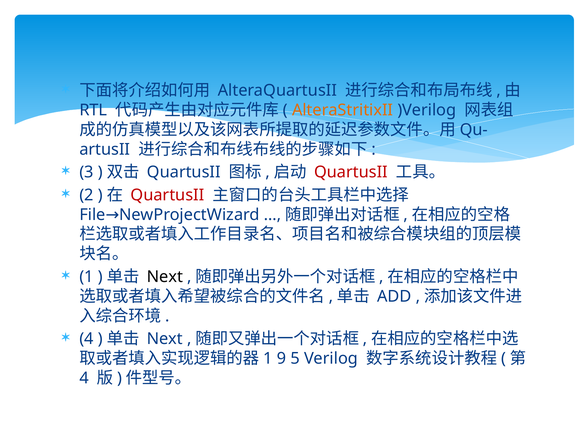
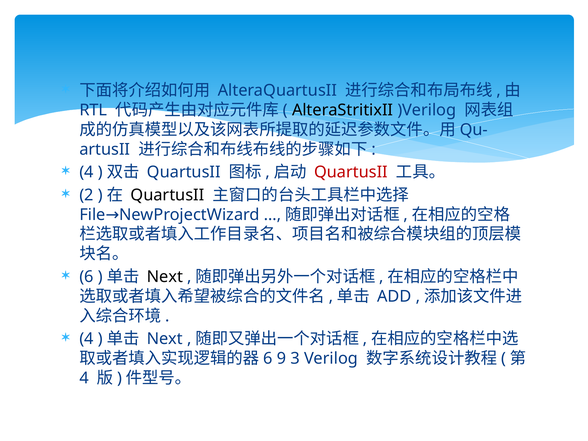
AlteraStritixII colour: orange -> black
3 at (86, 172): 3 -> 4
QuartusII at (167, 195) colour: red -> black
1 at (86, 277): 1 -> 6
1 at (268, 358): 1 -> 6
5: 5 -> 3
